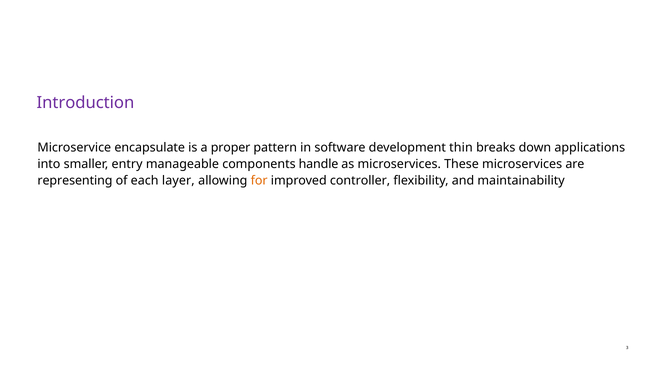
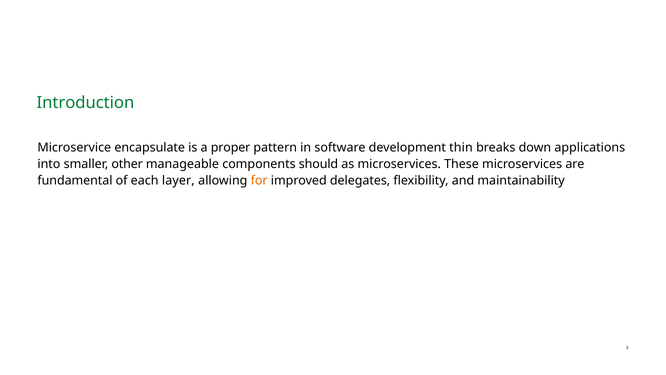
Introduction colour: purple -> green
entry: entry -> other
handle: handle -> should
representing: representing -> fundamental
controller: controller -> delegates
